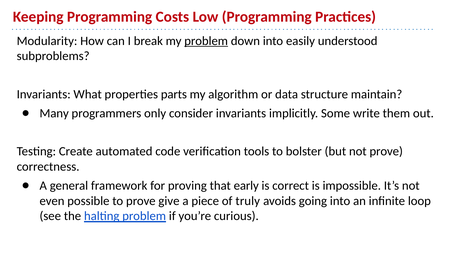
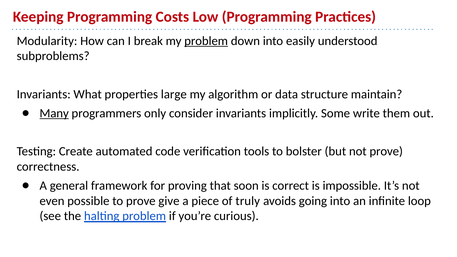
parts: parts -> large
Many underline: none -> present
early: early -> soon
